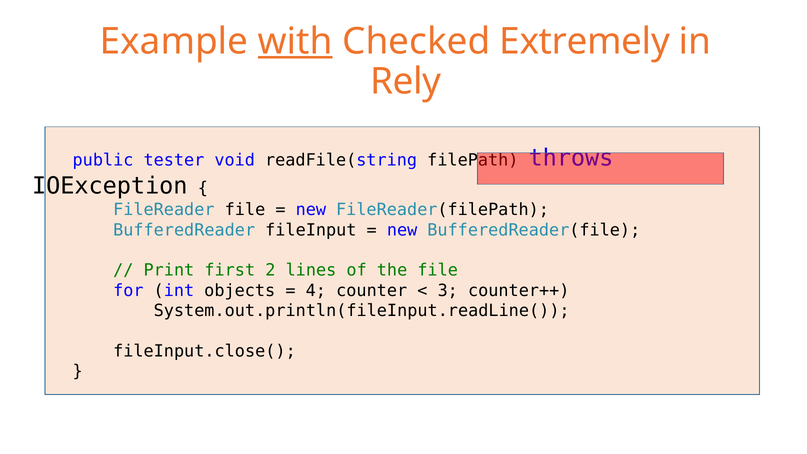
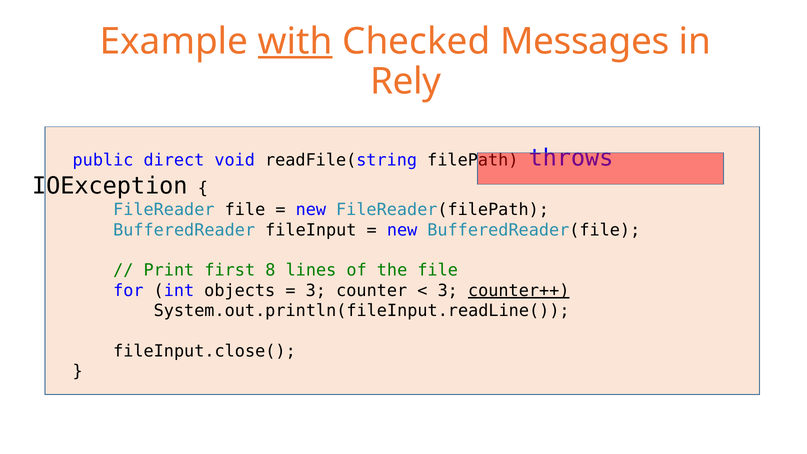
Extremely: Extremely -> Messages
tester: tester -> direct
2: 2 -> 8
4 at (316, 290): 4 -> 3
counter++ underline: none -> present
